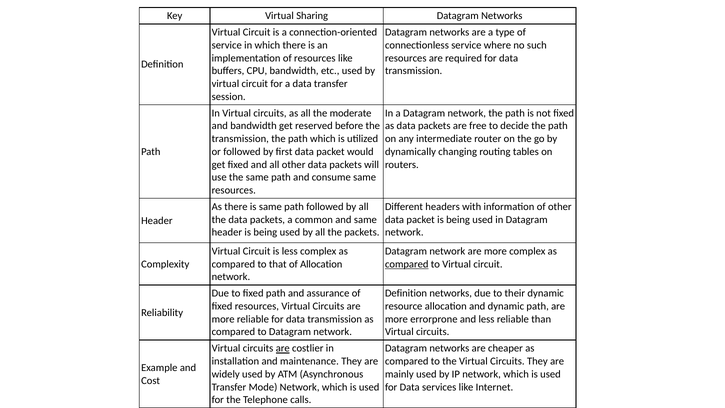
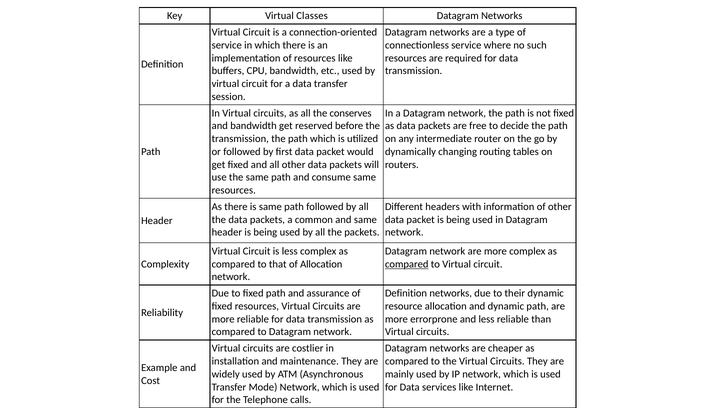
Sharing: Sharing -> Classes
moderate: moderate -> conserves
are at (283, 348) underline: present -> none
